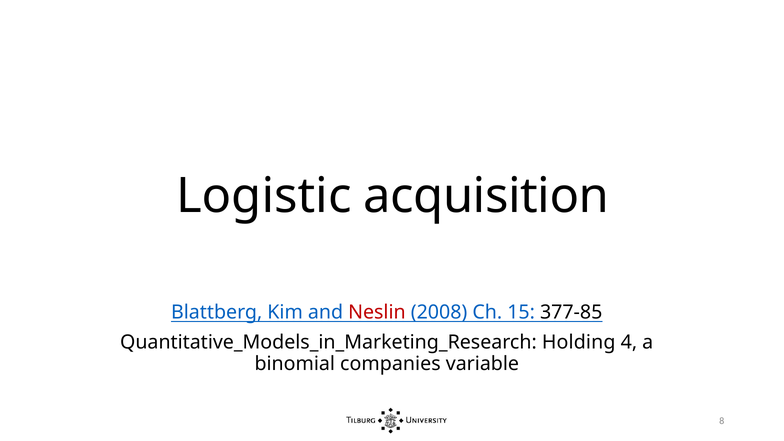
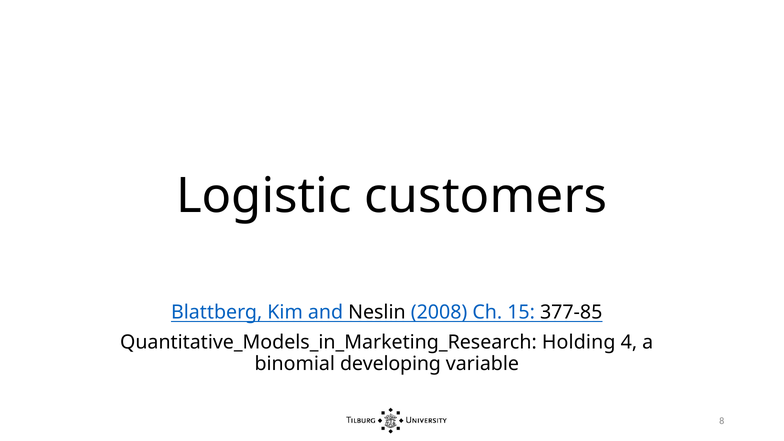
acquisition: acquisition -> customers
Neslin colour: red -> black
companies: companies -> developing
